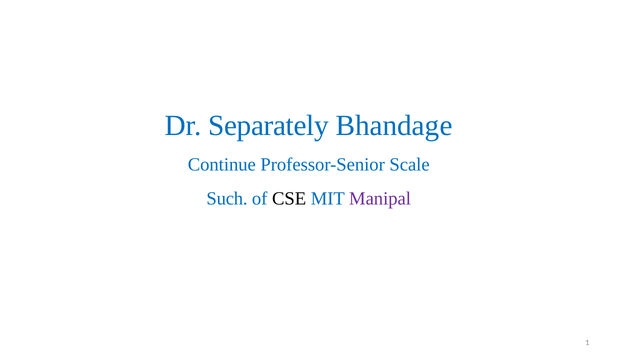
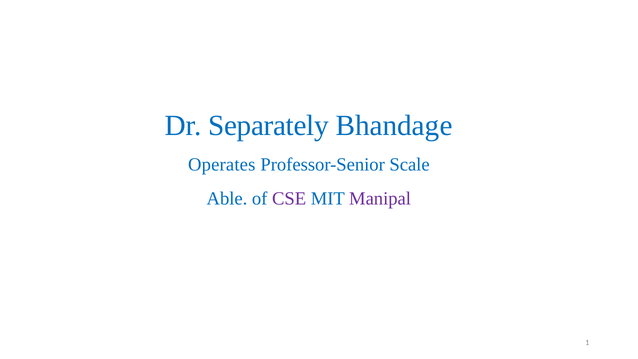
Continue: Continue -> Operates
Such: Such -> Able
CSE colour: black -> purple
